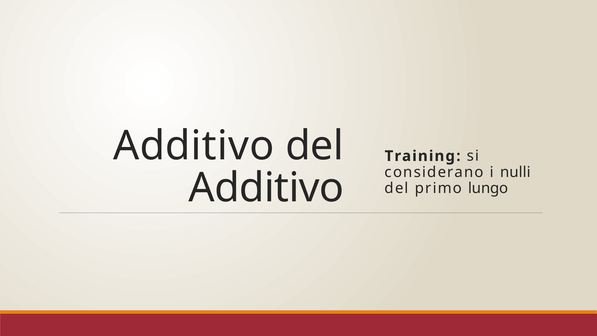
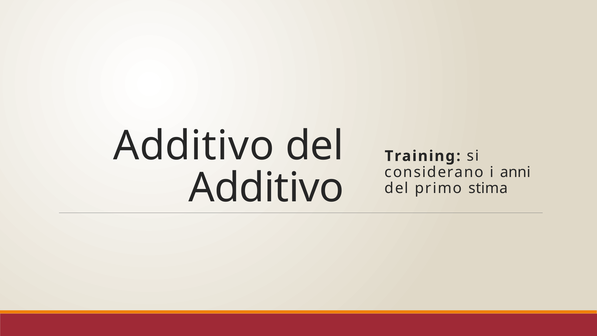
nulli: nulli -> anni
lungo: lungo -> stima
